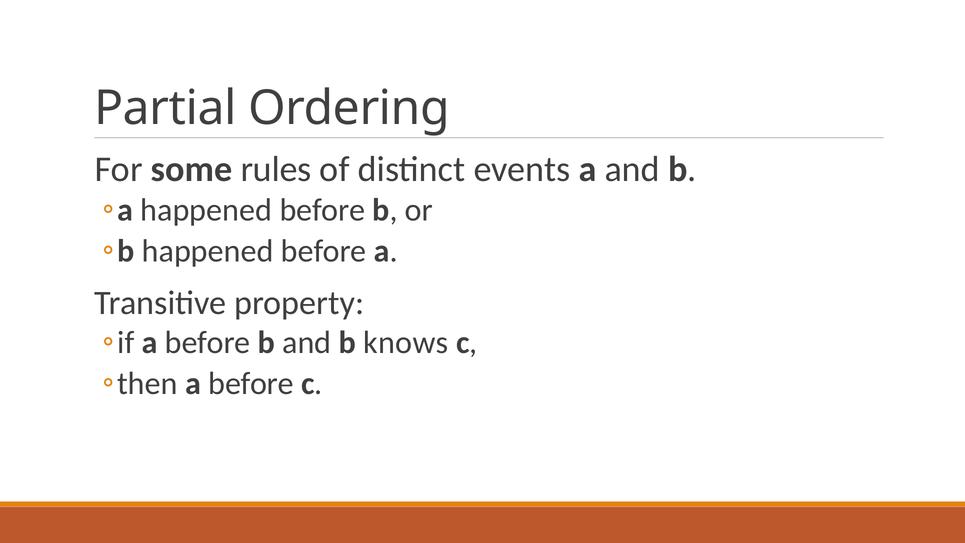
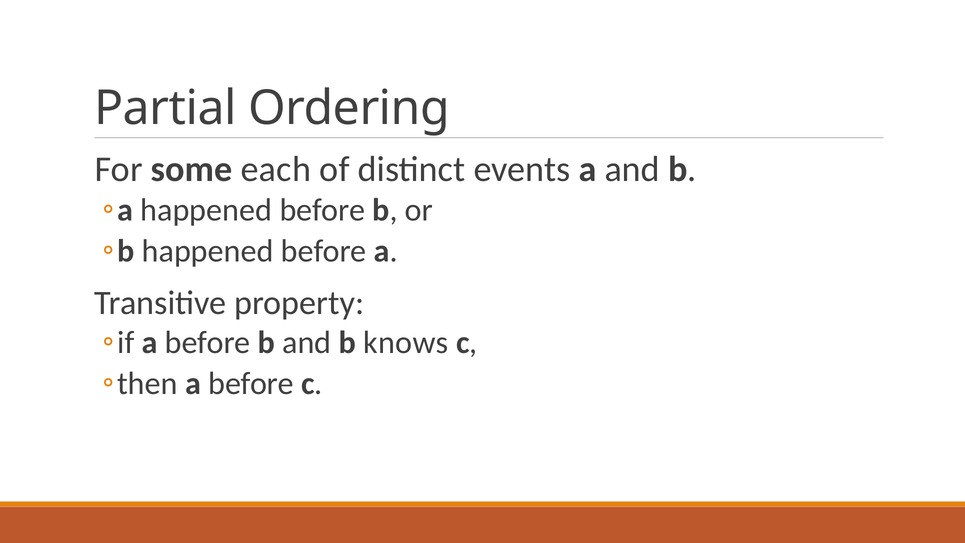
rules: rules -> each
